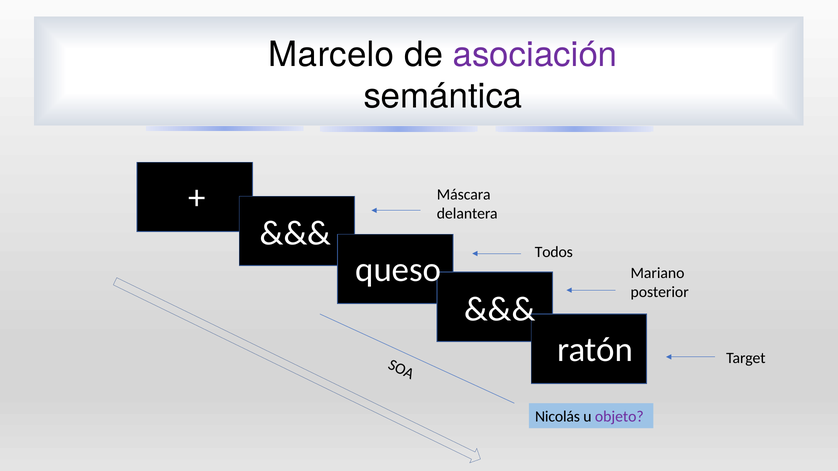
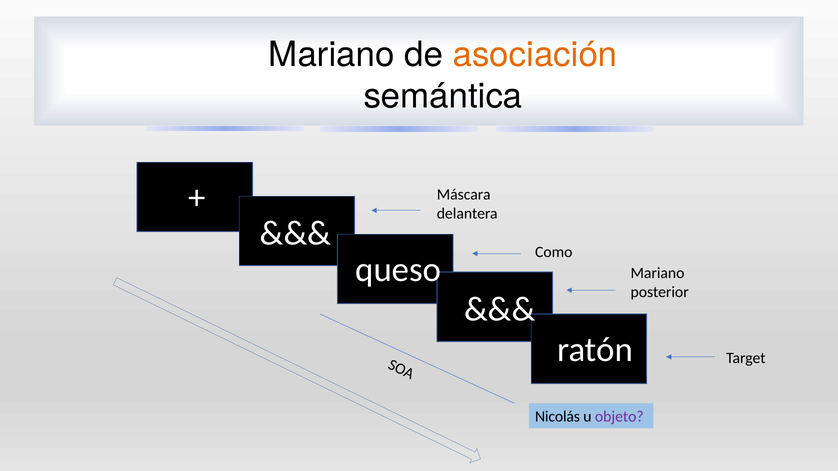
Marcelo at (331, 55): Marcelo -> Mariano
asociación colour: purple -> orange
Todos: Todos -> Como
